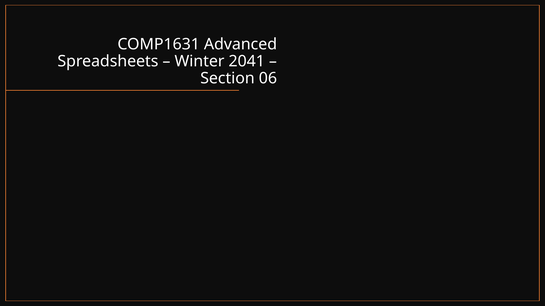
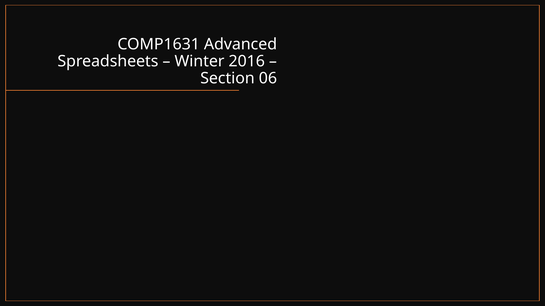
2041: 2041 -> 2016
